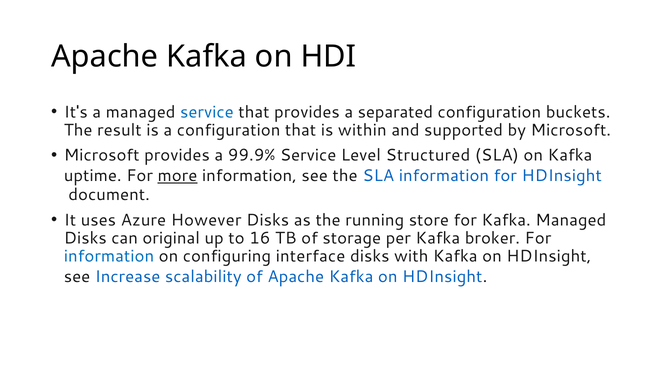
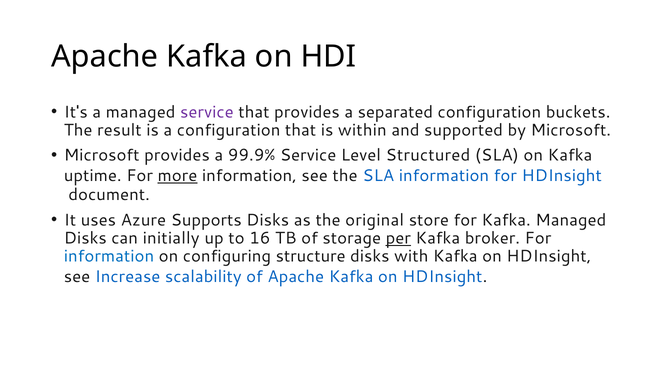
service at (207, 112) colour: blue -> purple
However: However -> Supports
running: running -> original
original: original -> initially
per underline: none -> present
interface: interface -> structure
